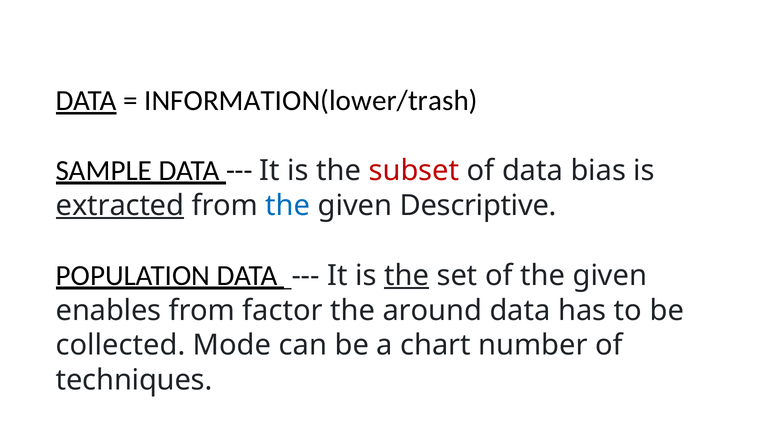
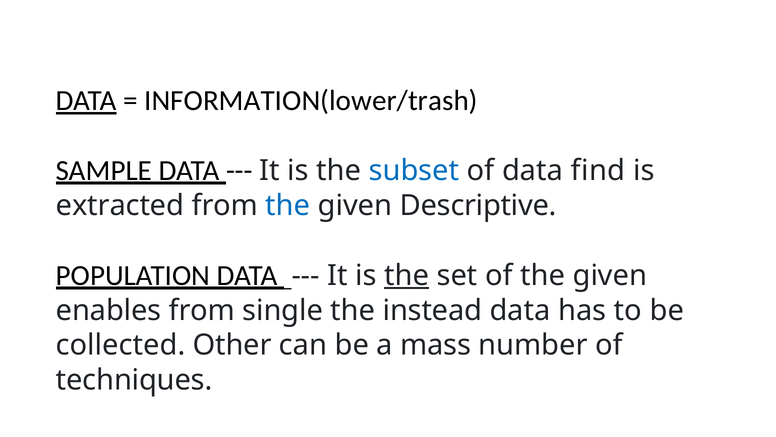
subset colour: red -> blue
bias: bias -> find
extracted underline: present -> none
factor: factor -> single
around: around -> instead
Mode: Mode -> Other
chart: chart -> mass
